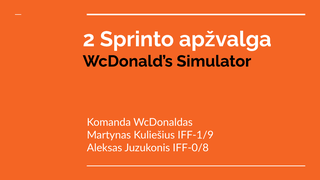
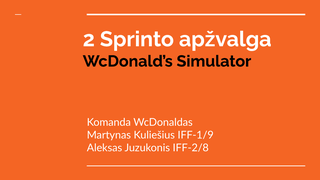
IFF-0/8: IFF-0/8 -> IFF-2/8
